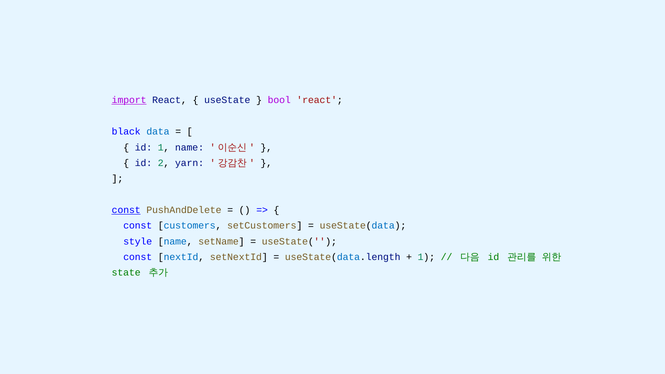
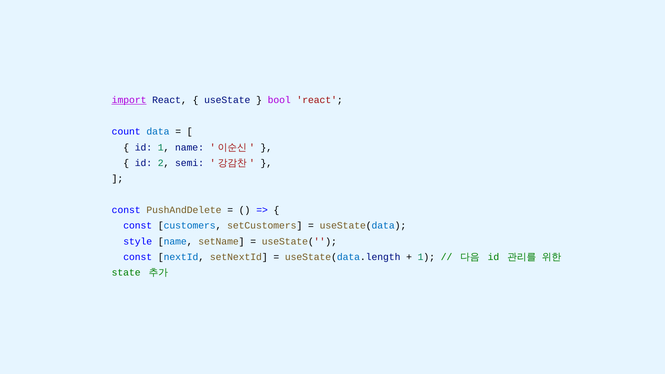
black: black -> count
yarn: yarn -> semi
const at (126, 210) underline: present -> none
